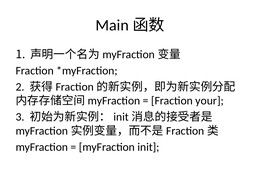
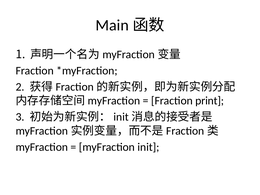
your: your -> print
